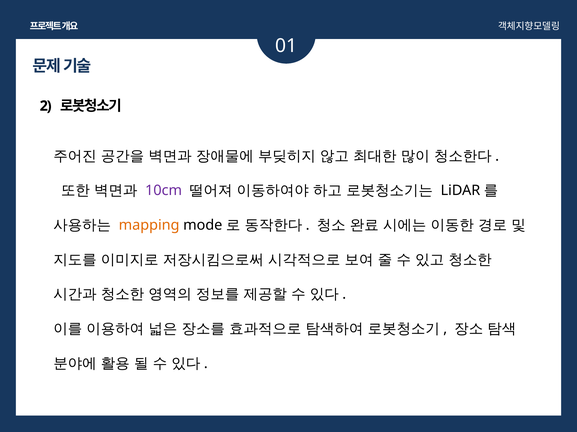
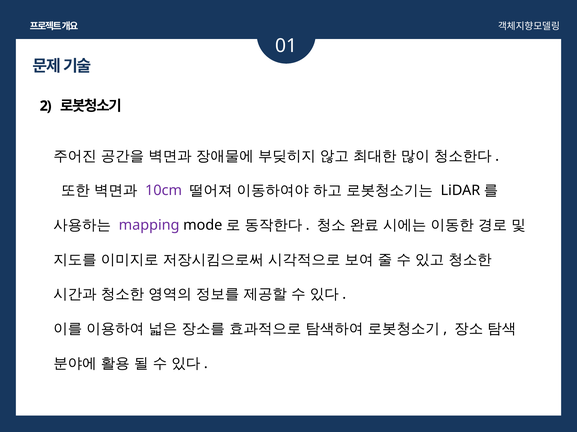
mapping colour: orange -> purple
